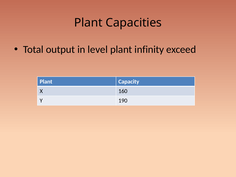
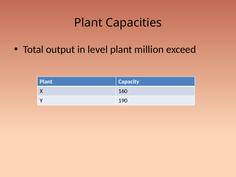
infinity: infinity -> million
